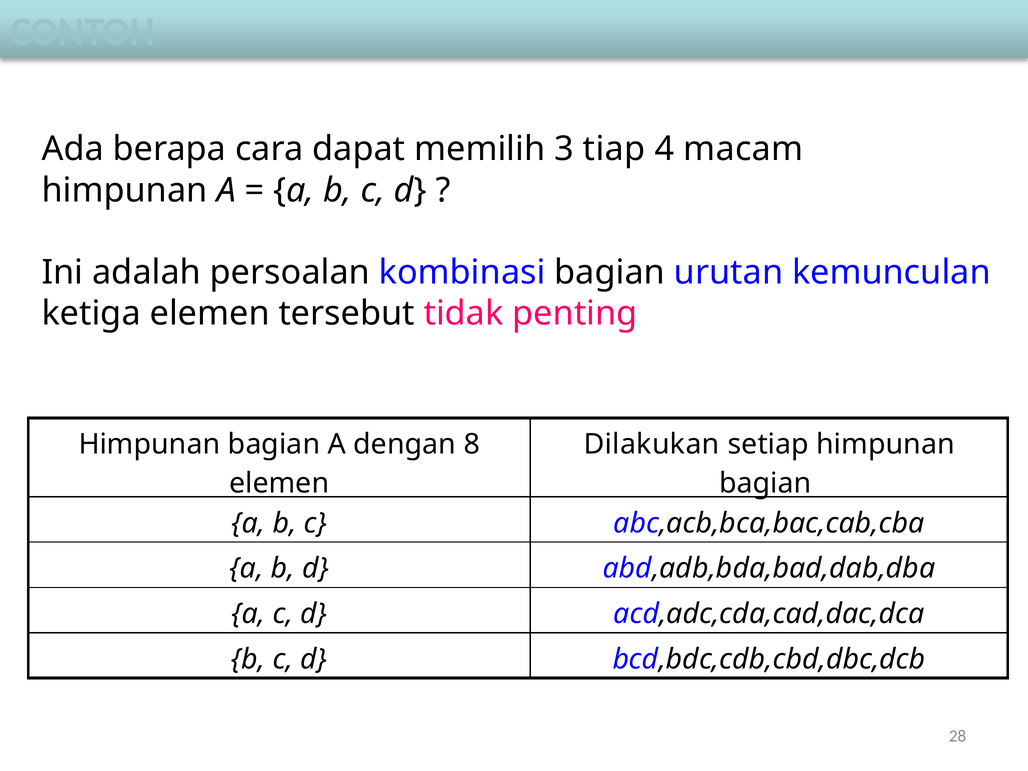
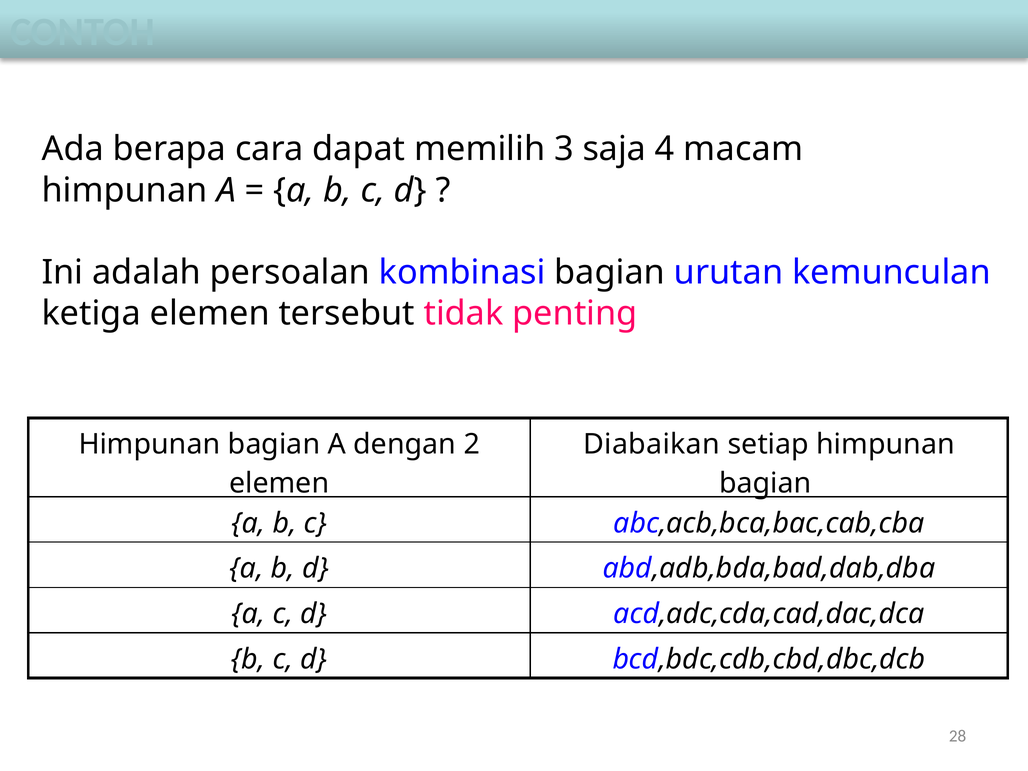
tiap: tiap -> saja
8: 8 -> 2
Dilakukan: Dilakukan -> Diabaikan
